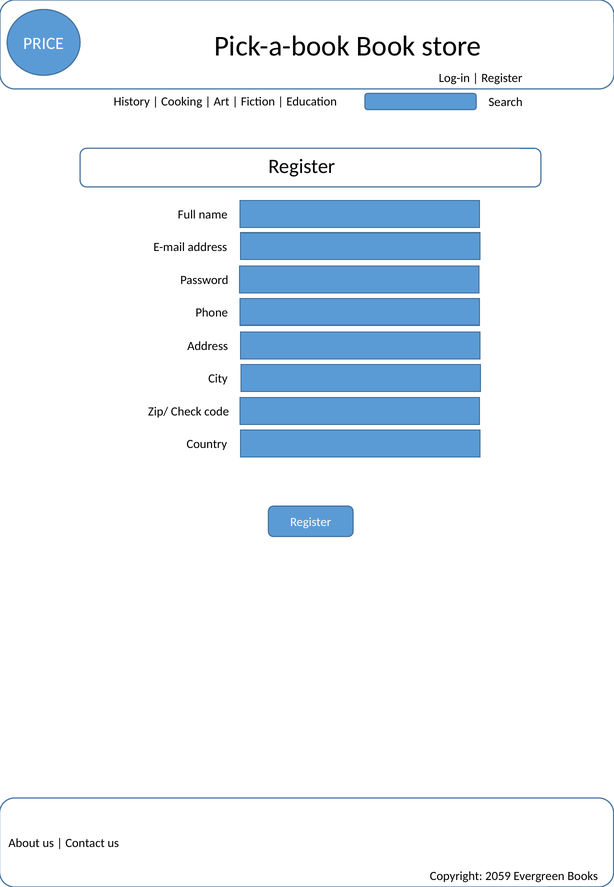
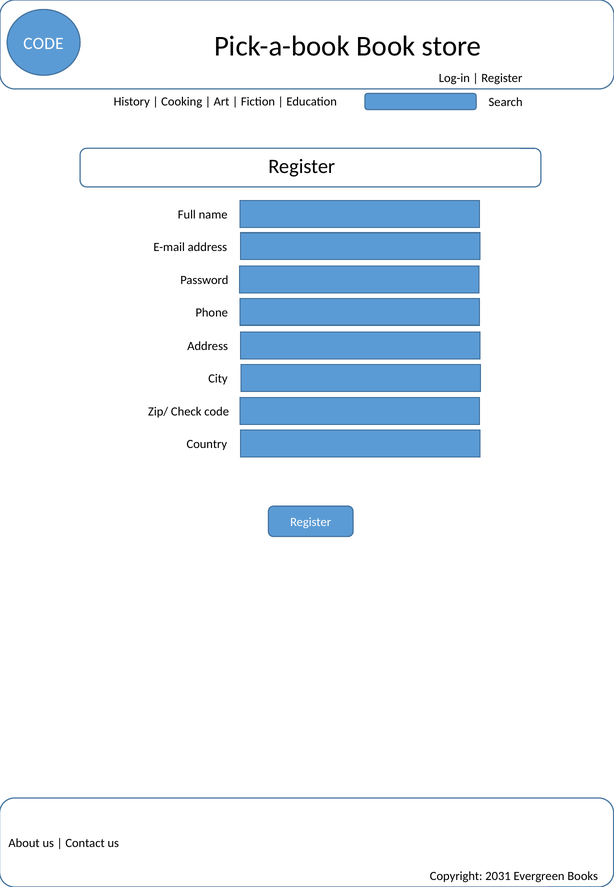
PRICE at (44, 44): PRICE -> CODE
2059: 2059 -> 2031
